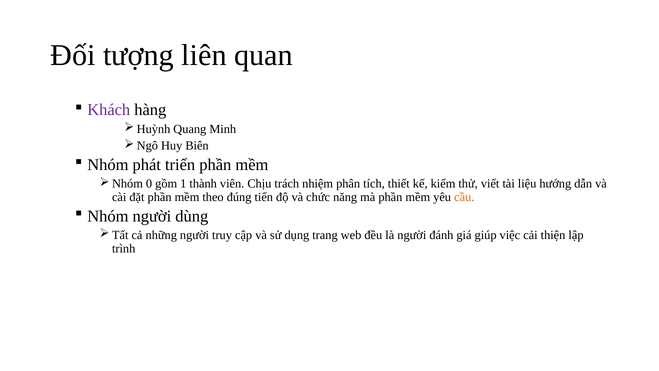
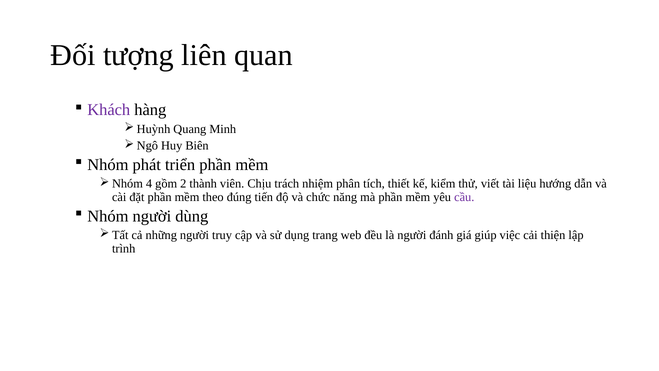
0: 0 -> 4
1: 1 -> 2
cầu colour: orange -> purple
